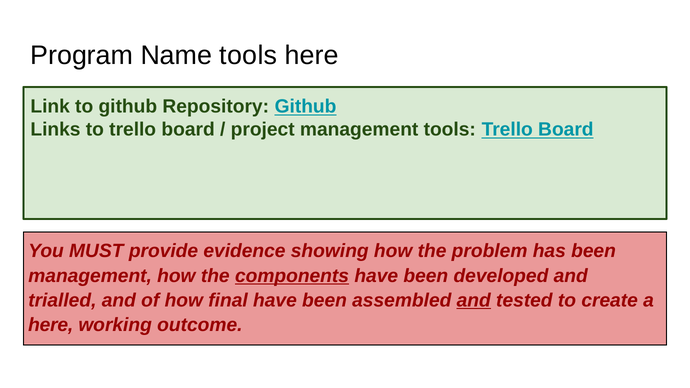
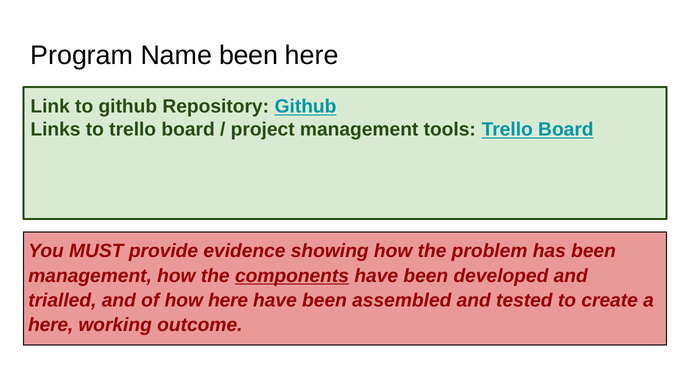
Name tools: tools -> been
how final: final -> here
and at (474, 300) underline: present -> none
